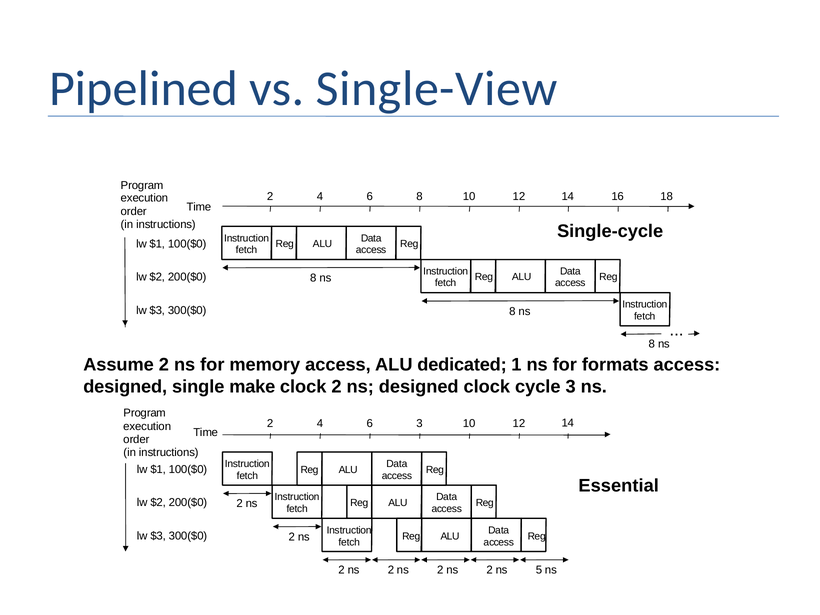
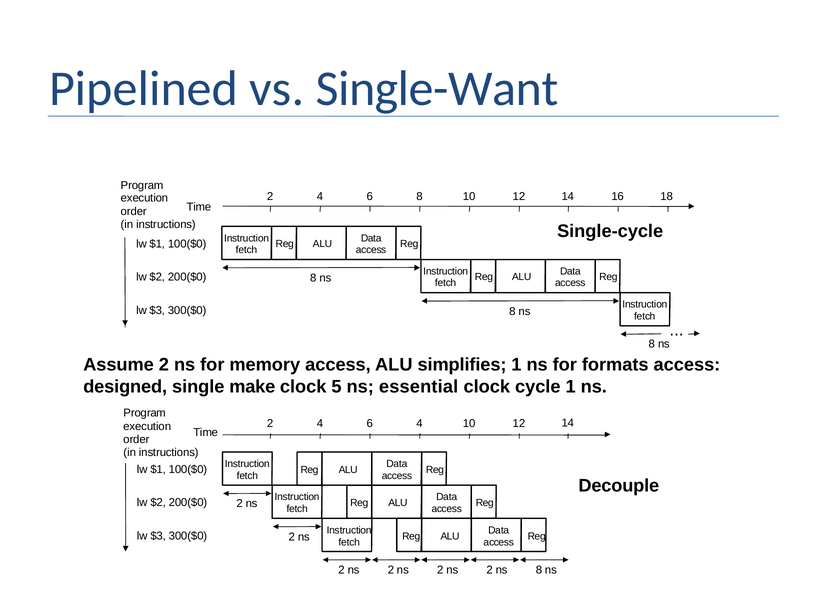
Single-View: Single-View -> Single-Want
dedicated: dedicated -> simplifies
clock 2: 2 -> 5
ns designed: designed -> essential
cycle 3: 3 -> 1
6 3: 3 -> 4
Essential: Essential -> Decouple
ns 5: 5 -> 8
